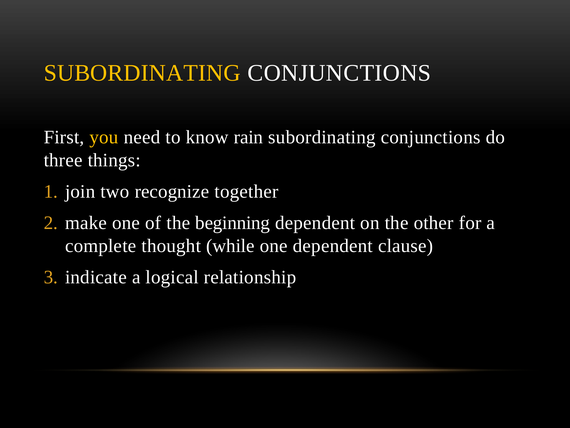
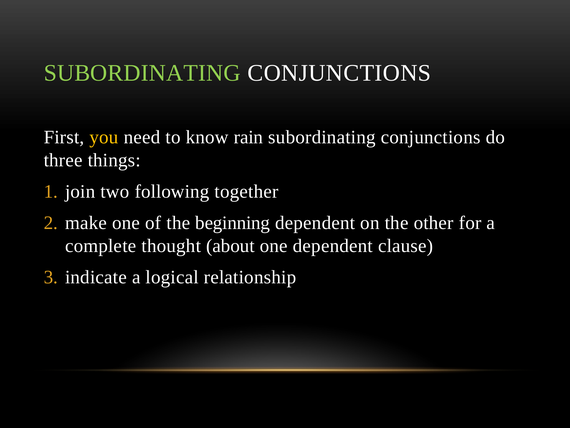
SUBORDINATING at (142, 73) colour: yellow -> light green
recognize: recognize -> following
while: while -> about
